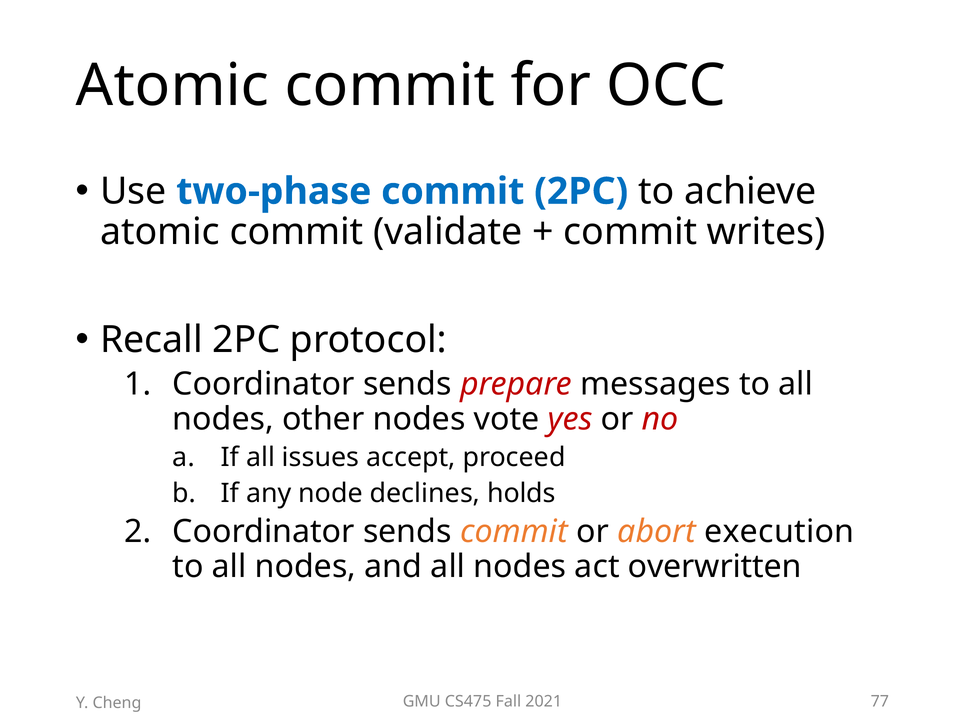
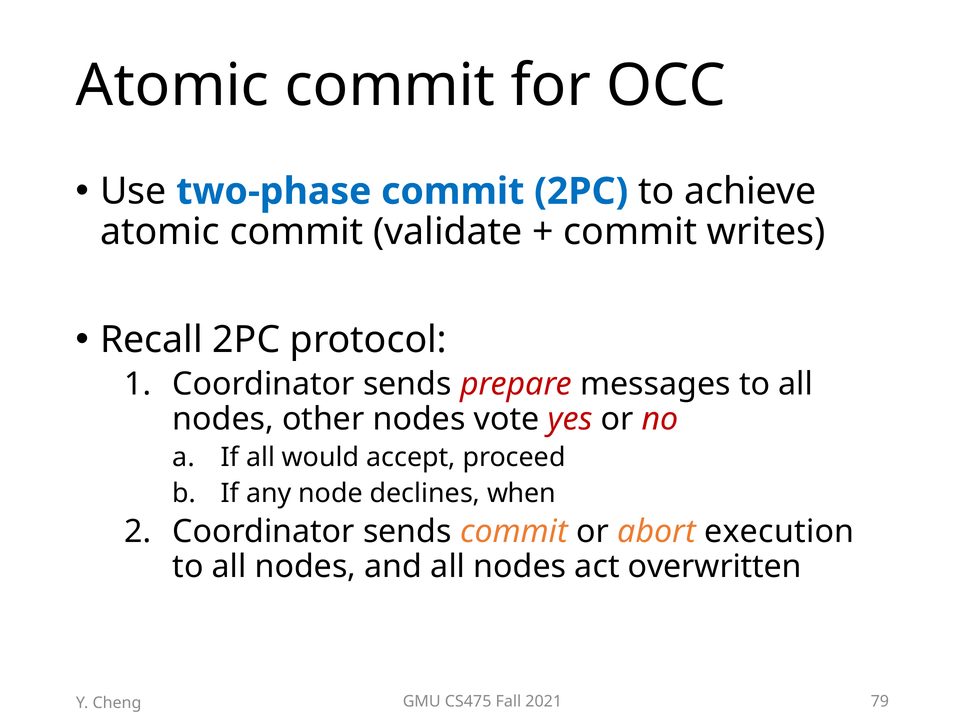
issues: issues -> would
holds: holds -> when
77: 77 -> 79
